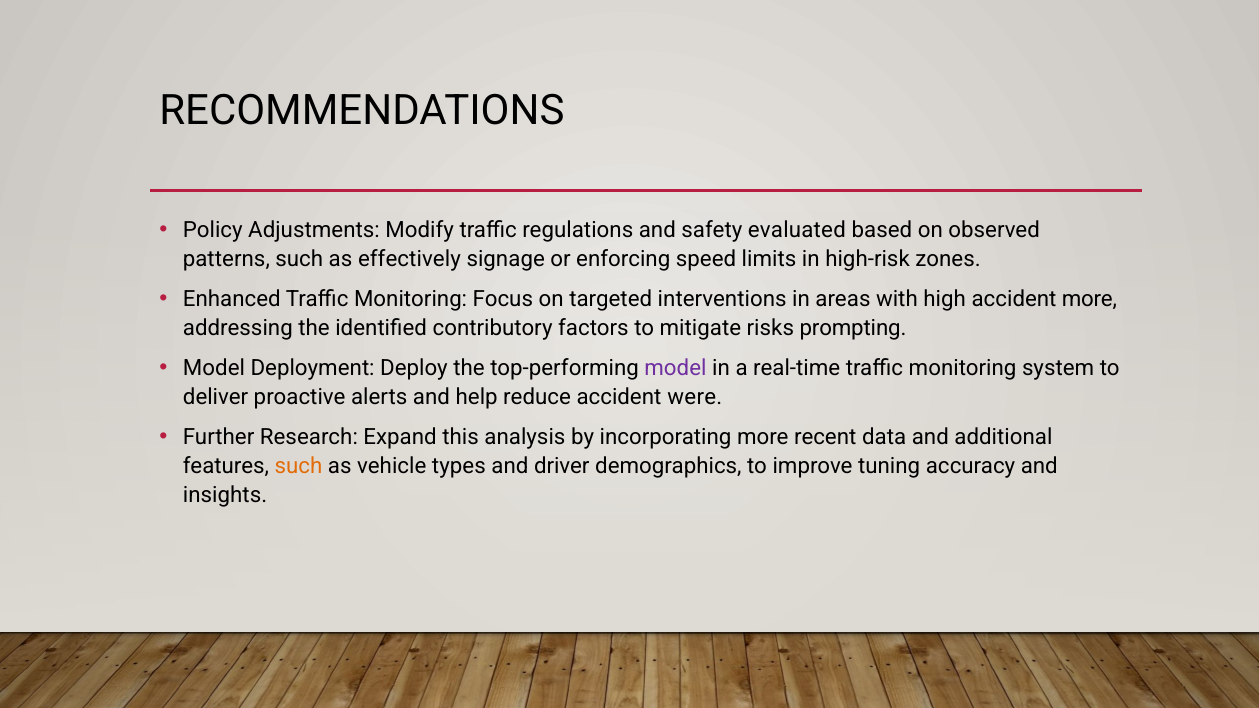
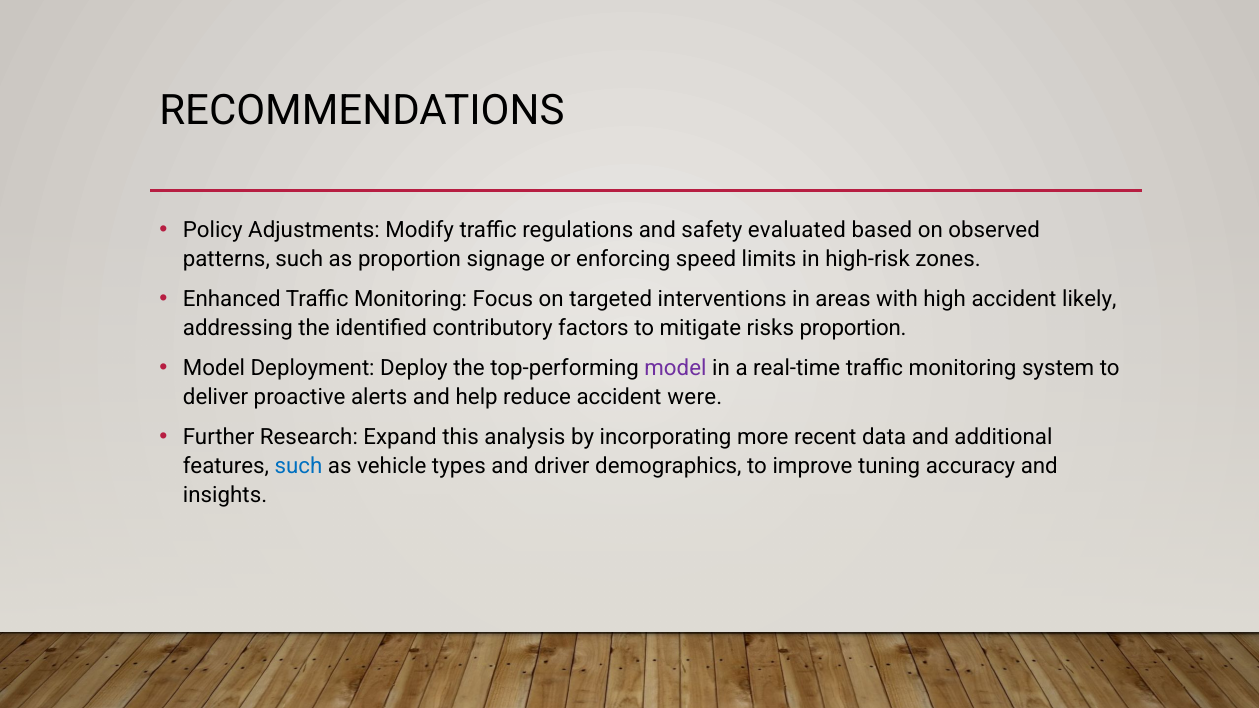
as effectively: effectively -> proportion
accident more: more -> likely
risks prompting: prompting -> proportion
such at (299, 467) colour: orange -> blue
